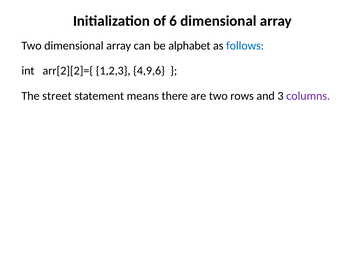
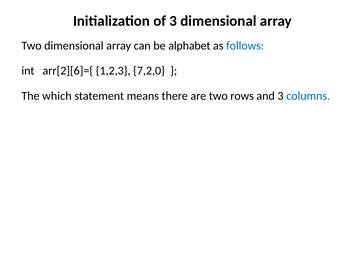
of 6: 6 -> 3
arr[2][2]={: arr[2][2]={ -> arr[2][6]={
4,9,6: 4,9,6 -> 7,2,0
street: street -> which
columns colour: purple -> blue
